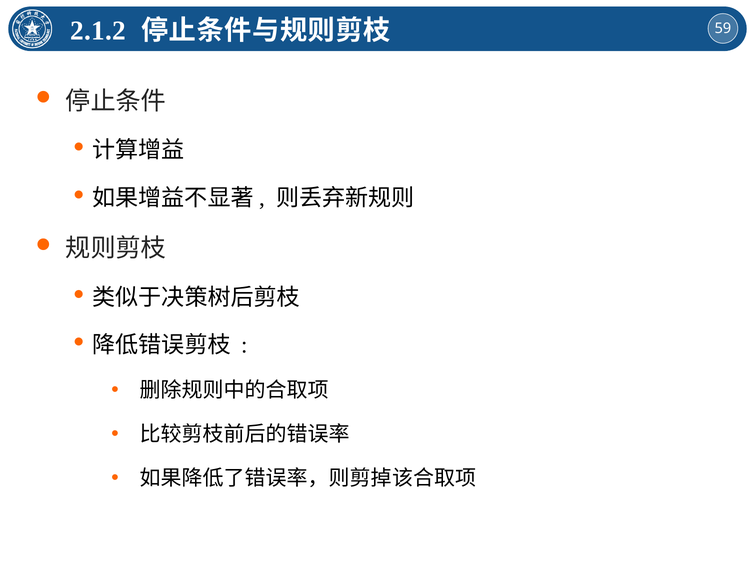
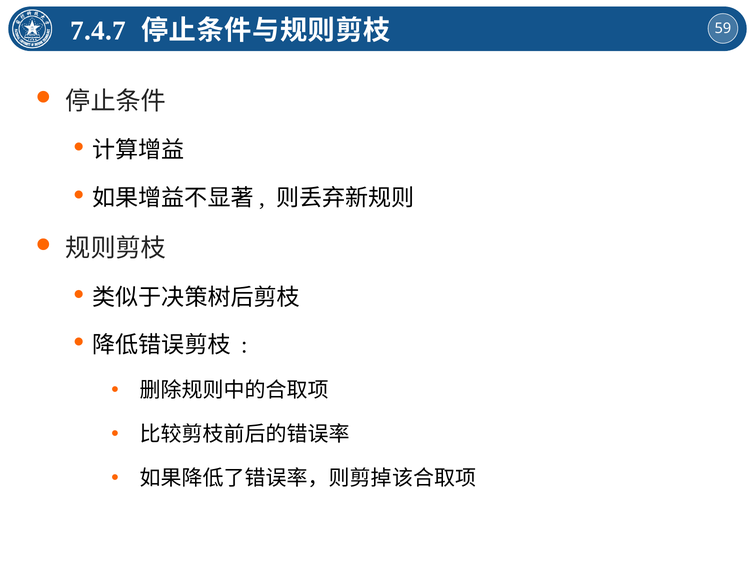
2.1.2: 2.1.2 -> 7.4.7
